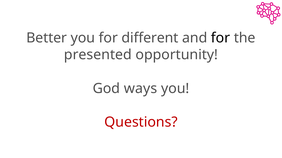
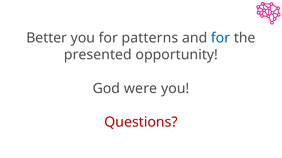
different: different -> patterns
for at (221, 38) colour: black -> blue
ways: ways -> were
